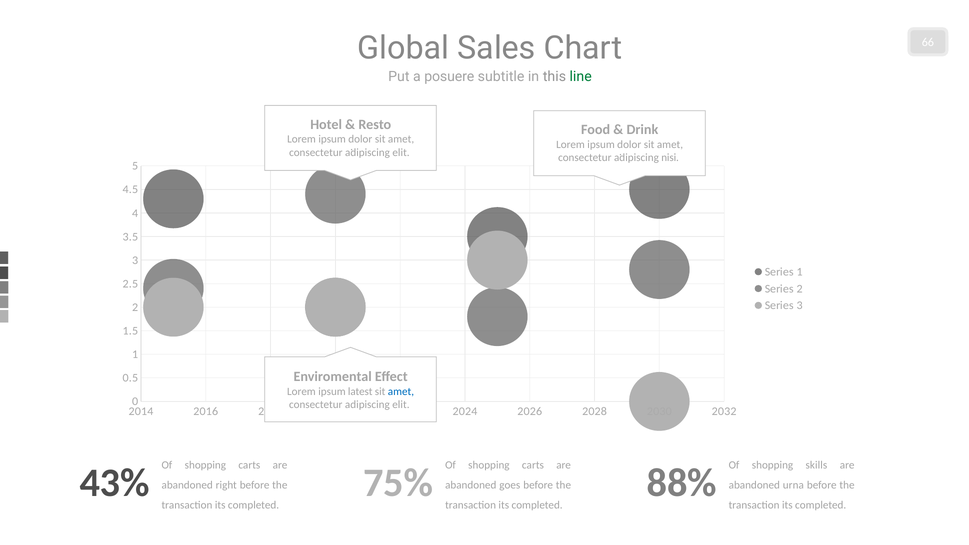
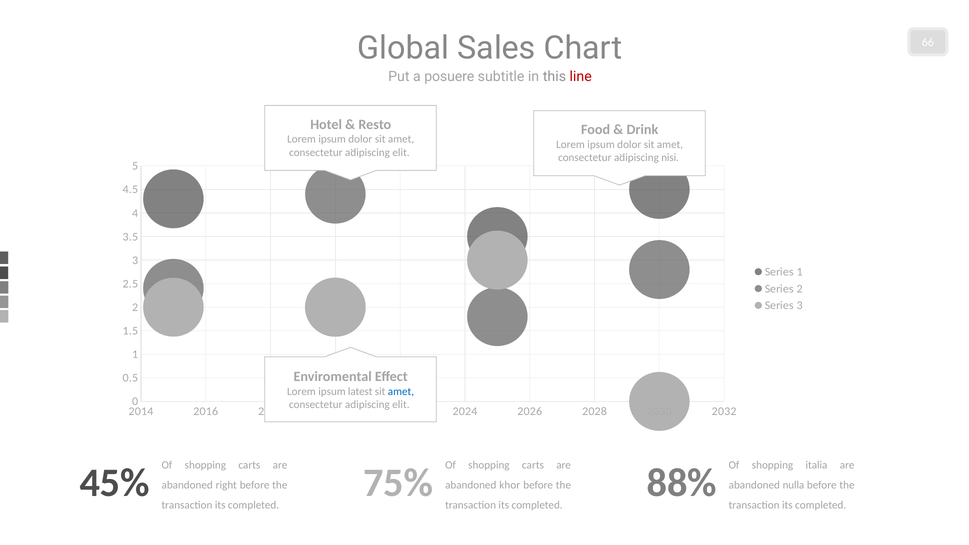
line colour: green -> red
skills: skills -> italia
43%: 43% -> 45%
goes: goes -> khor
urna: urna -> nulla
